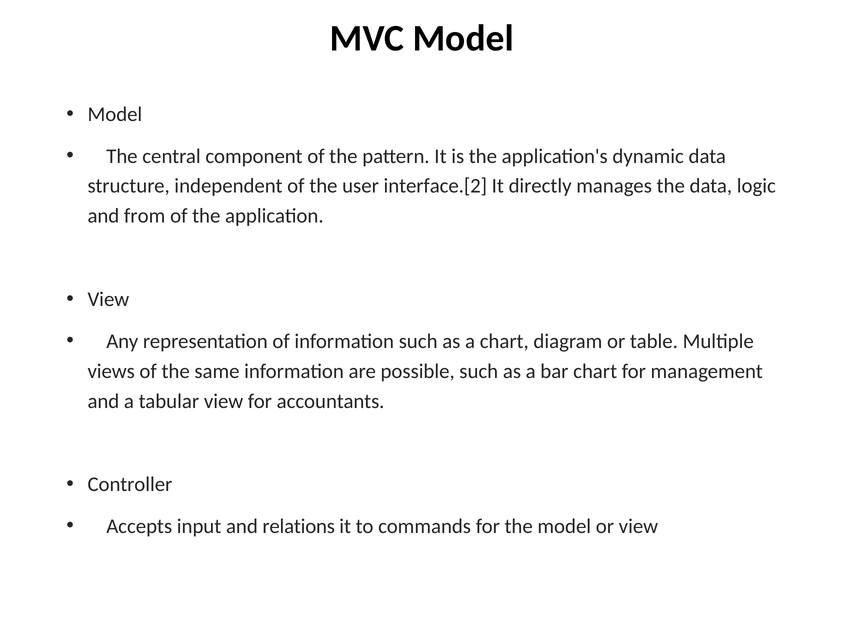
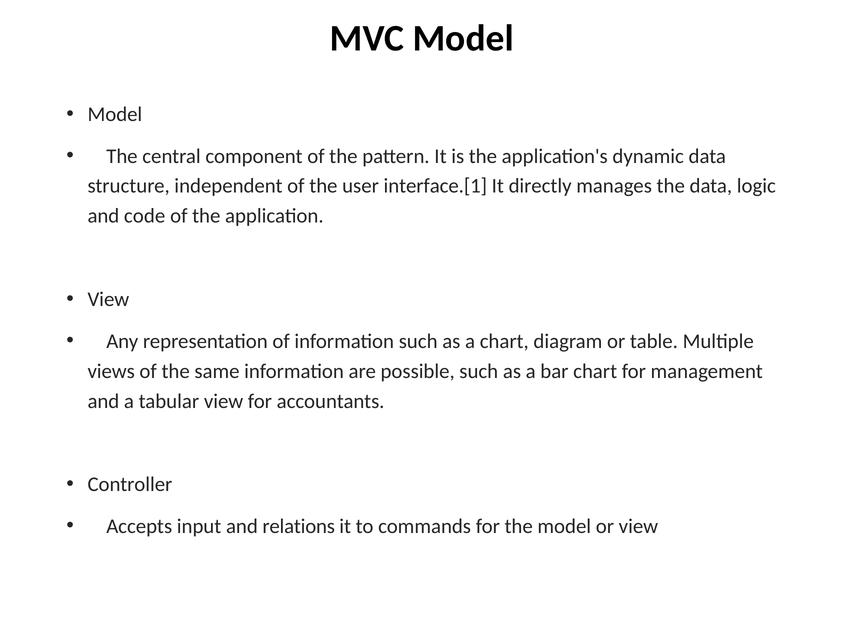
interface.[2: interface.[2 -> interface.[1
from: from -> code
